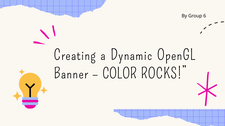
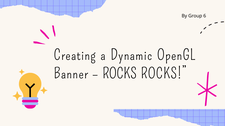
COLOR at (120, 74): COLOR -> ROCKS
